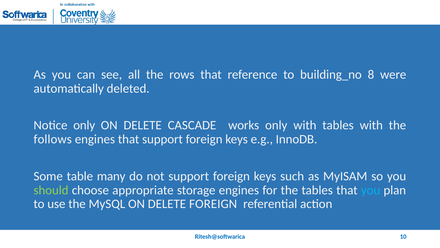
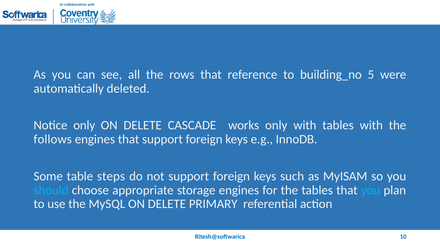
8: 8 -> 5
many: many -> steps
should colour: light green -> light blue
DELETE FOREIGN: FOREIGN -> PRIMARY
